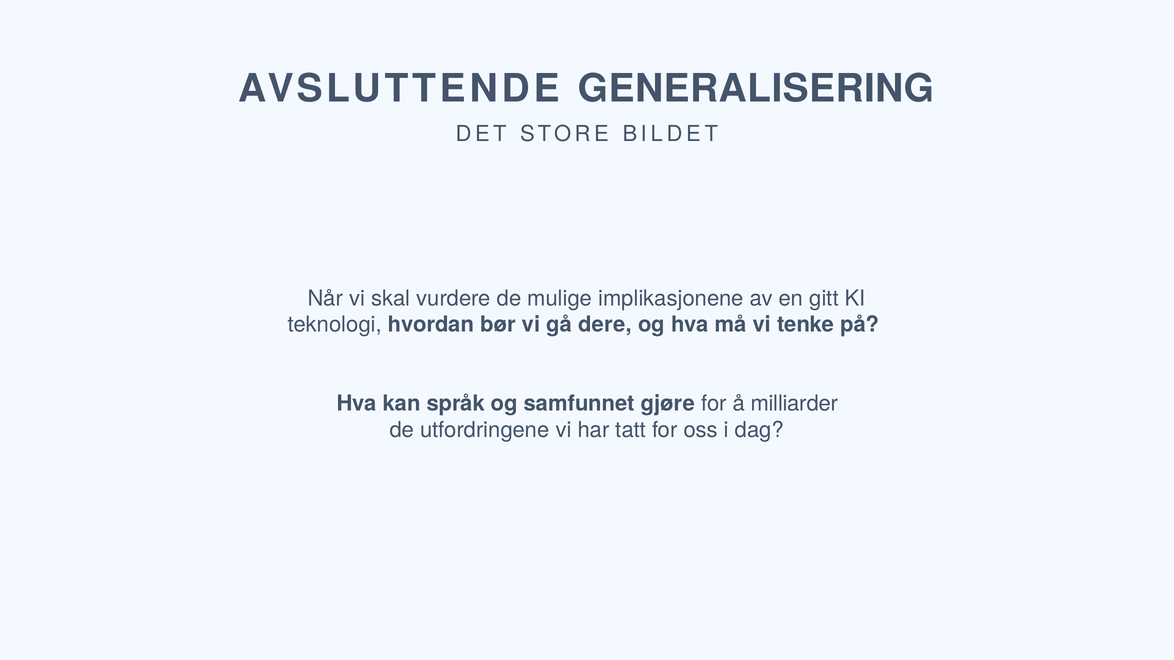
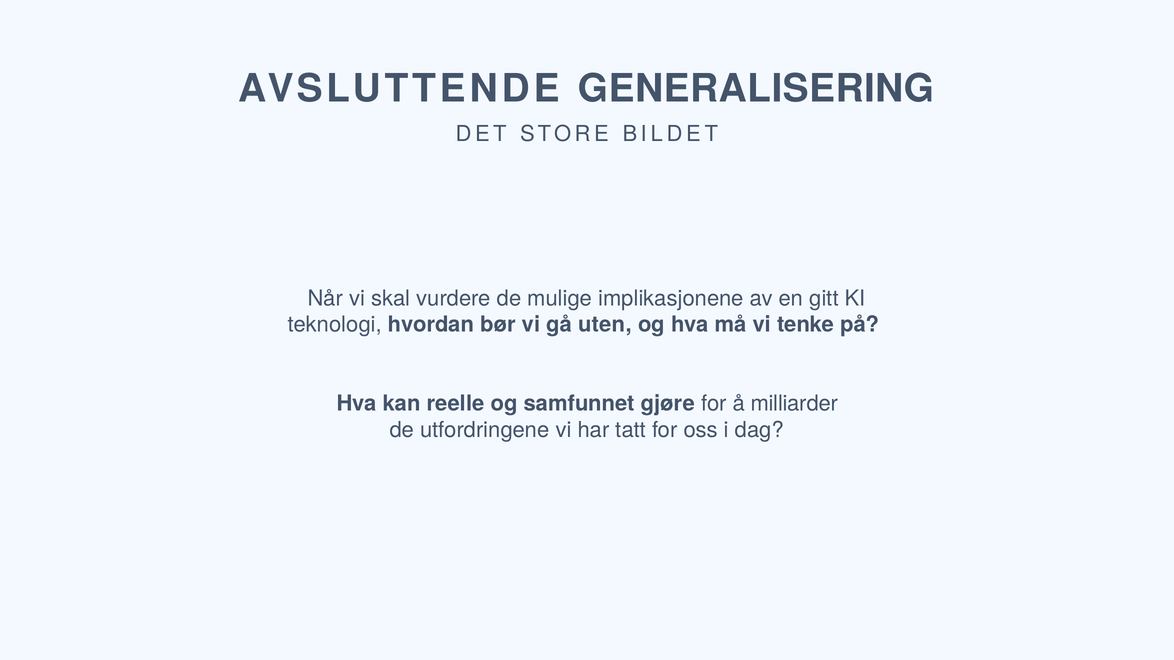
dere: dere -> uten
språk: språk -> reelle
